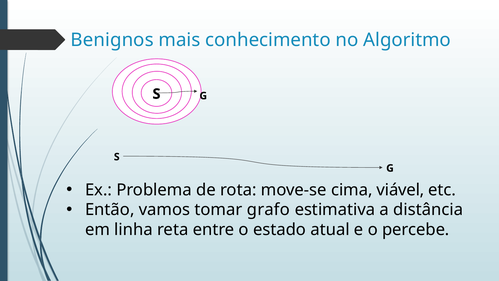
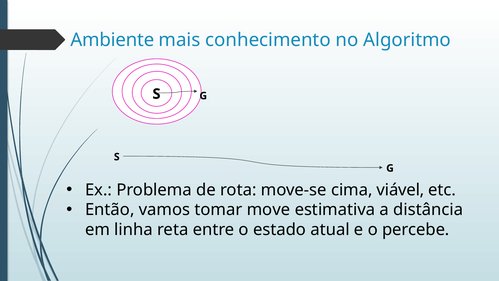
Benignos: Benignos -> Ambiente
grafo: grafo -> move
